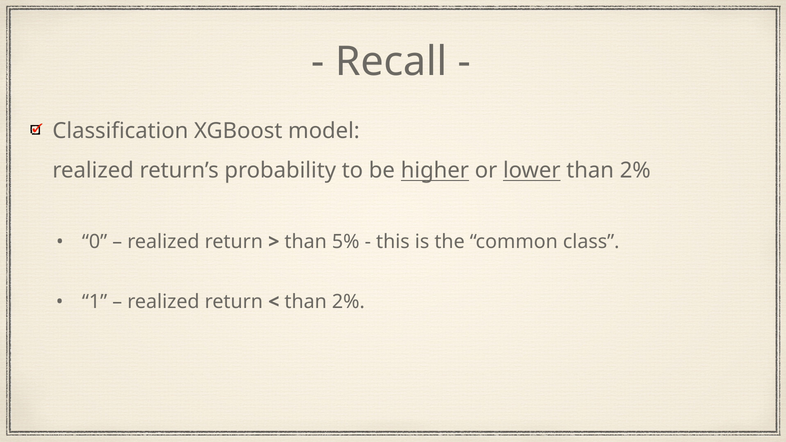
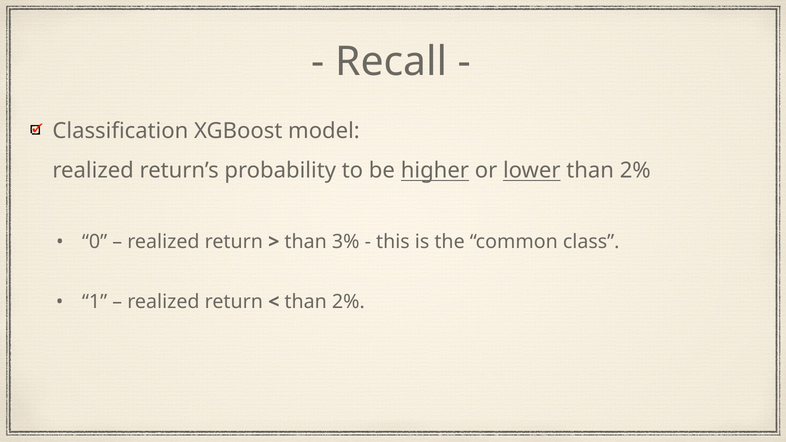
5%: 5% -> 3%
